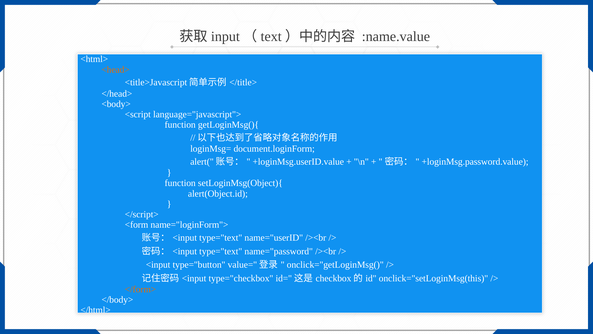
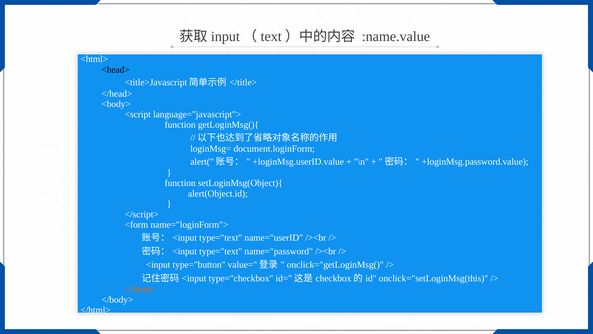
<head> colour: orange -> black
